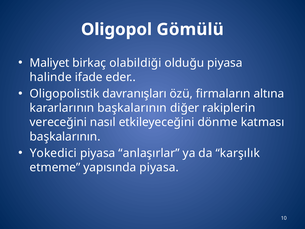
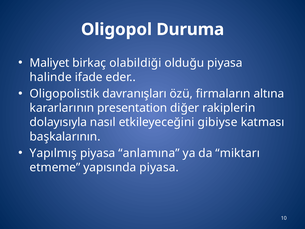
Gömülü: Gömülü -> Duruma
kararlarının başkalarının: başkalarının -> presentation
vereceğini: vereceğini -> dolayısıyla
dönme: dönme -> gibiyse
Yokedici: Yokedici -> Yapılmış
anlaşırlar: anlaşırlar -> anlamına
karşılık: karşılık -> miktarı
